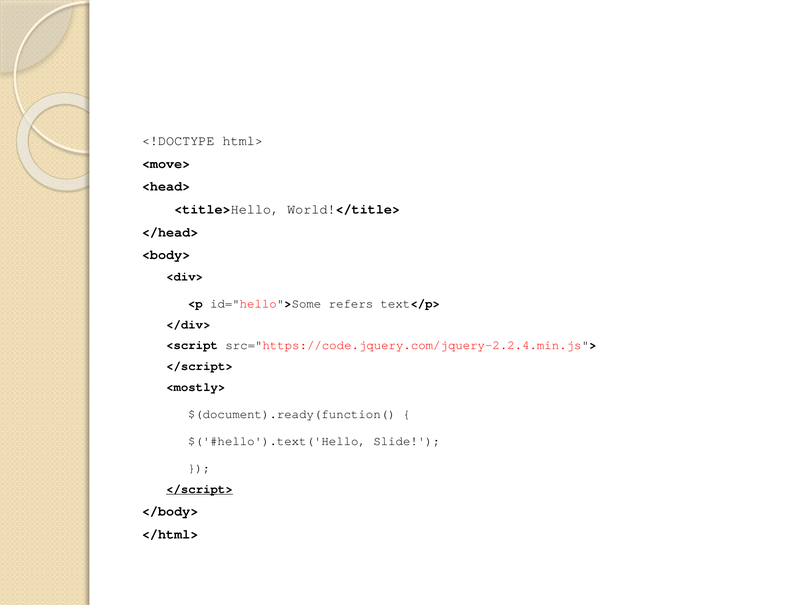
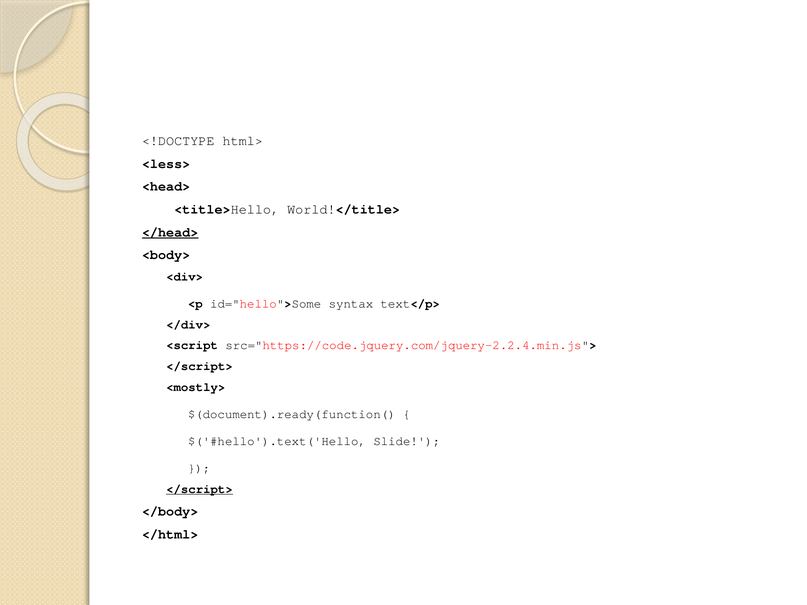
<move>: <move> -> <less>
</head> underline: none -> present
refers: refers -> syntax
